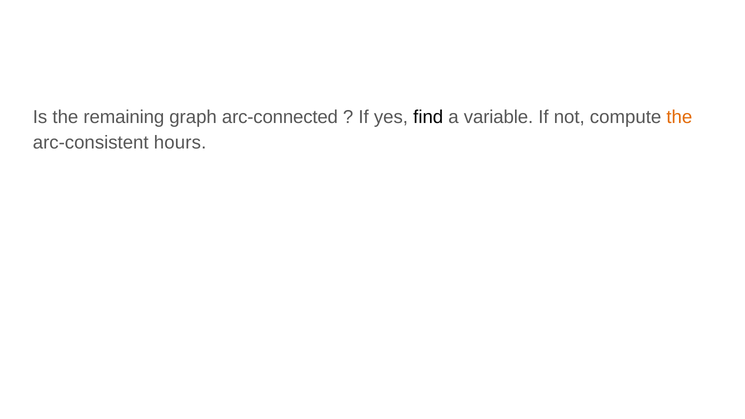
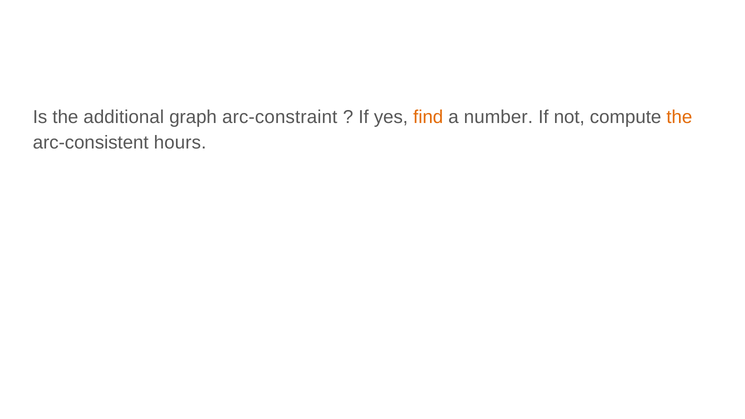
remaining: remaining -> additional
arc-connected: arc-connected -> arc-constraint
find colour: black -> orange
variable: variable -> number
